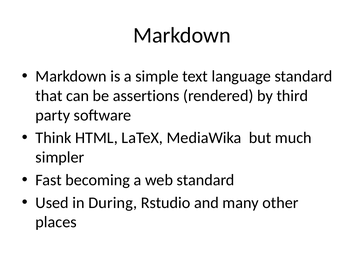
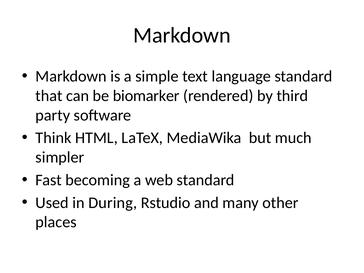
assertions: assertions -> biomarker
